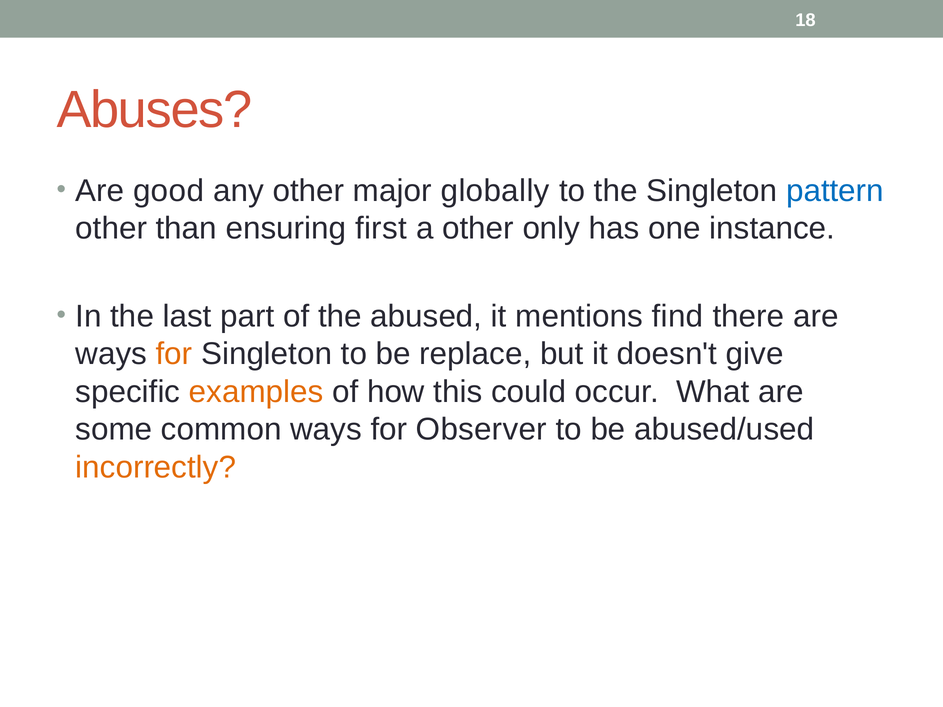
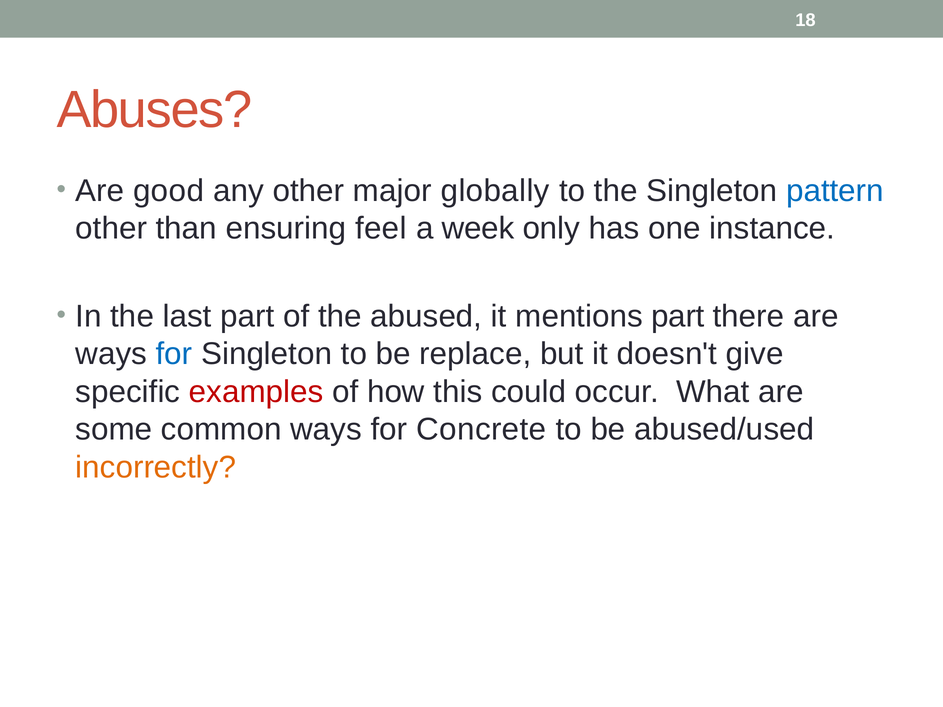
first: first -> feel
a other: other -> week
mentions find: find -> part
for at (174, 354) colour: orange -> blue
examples colour: orange -> red
Observer: Observer -> Concrete
